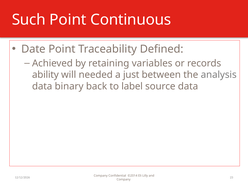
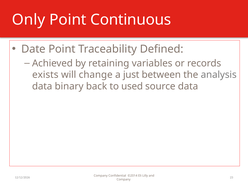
Such: Such -> Only
ability: ability -> exists
needed: needed -> change
label: label -> used
